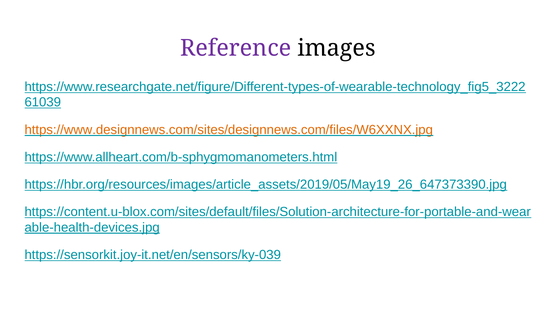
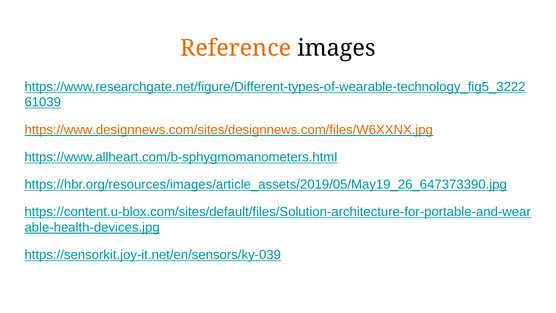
Reference colour: purple -> orange
